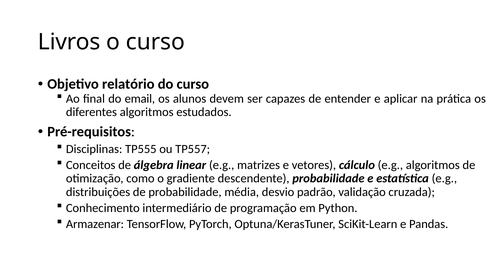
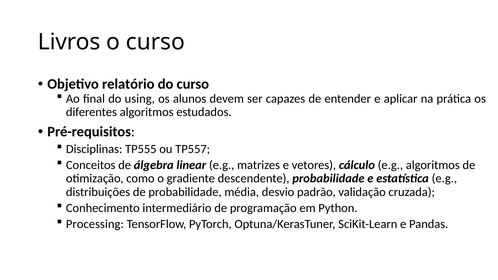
email: email -> using
Armazenar: Armazenar -> Processing
